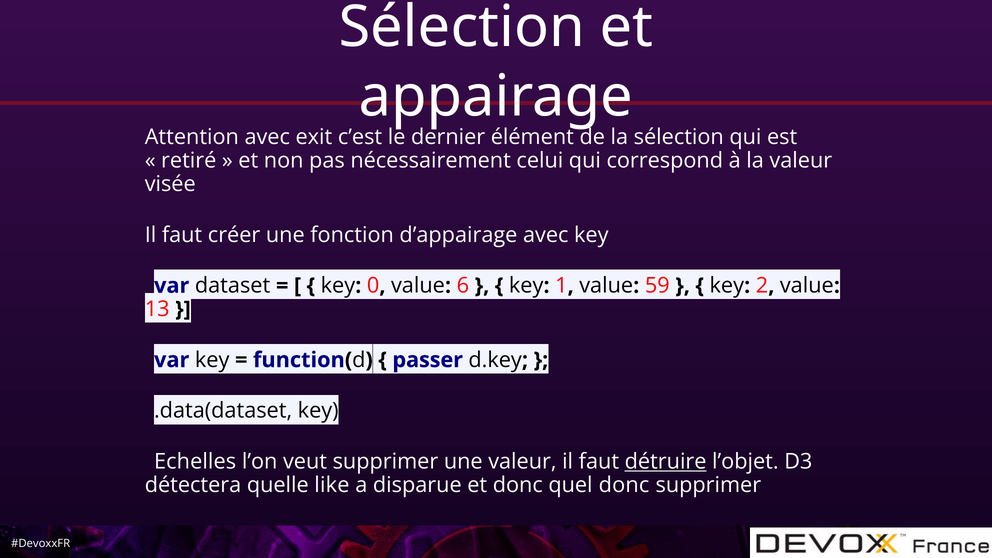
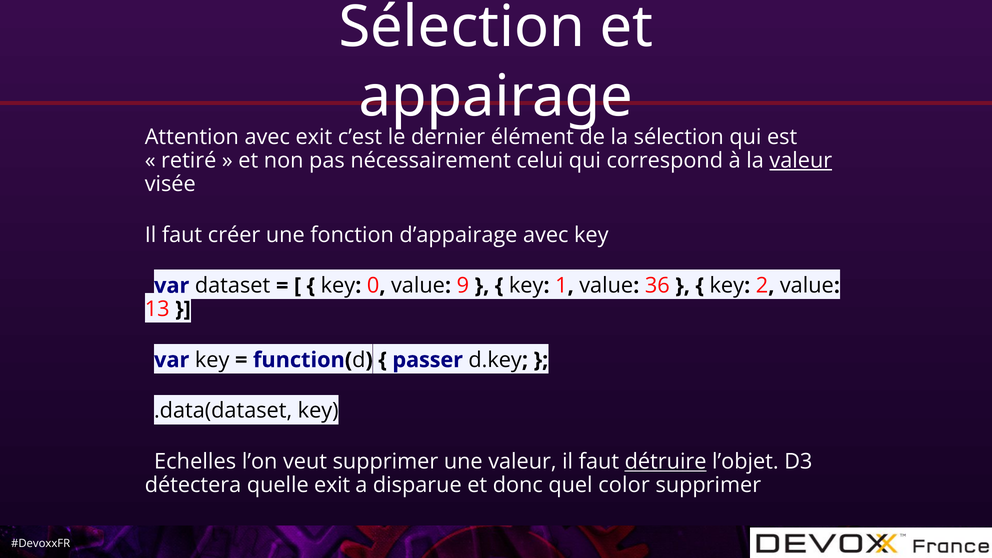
valeur at (801, 161) underline: none -> present
6: 6 -> 9
59: 59 -> 36
quelle like: like -> exit
quel donc: donc -> color
